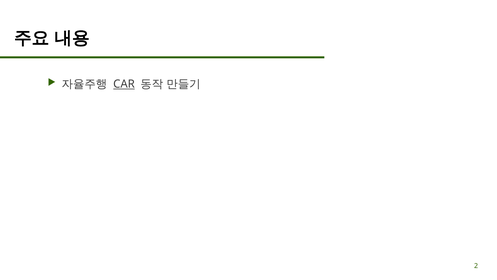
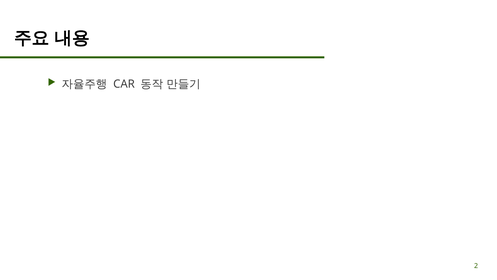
CAR underline: present -> none
